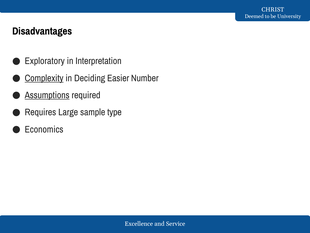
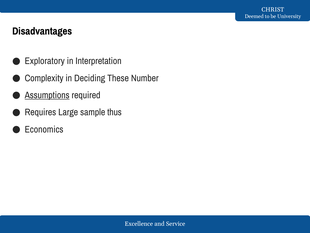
Complexity underline: present -> none
Easier: Easier -> These
type: type -> thus
